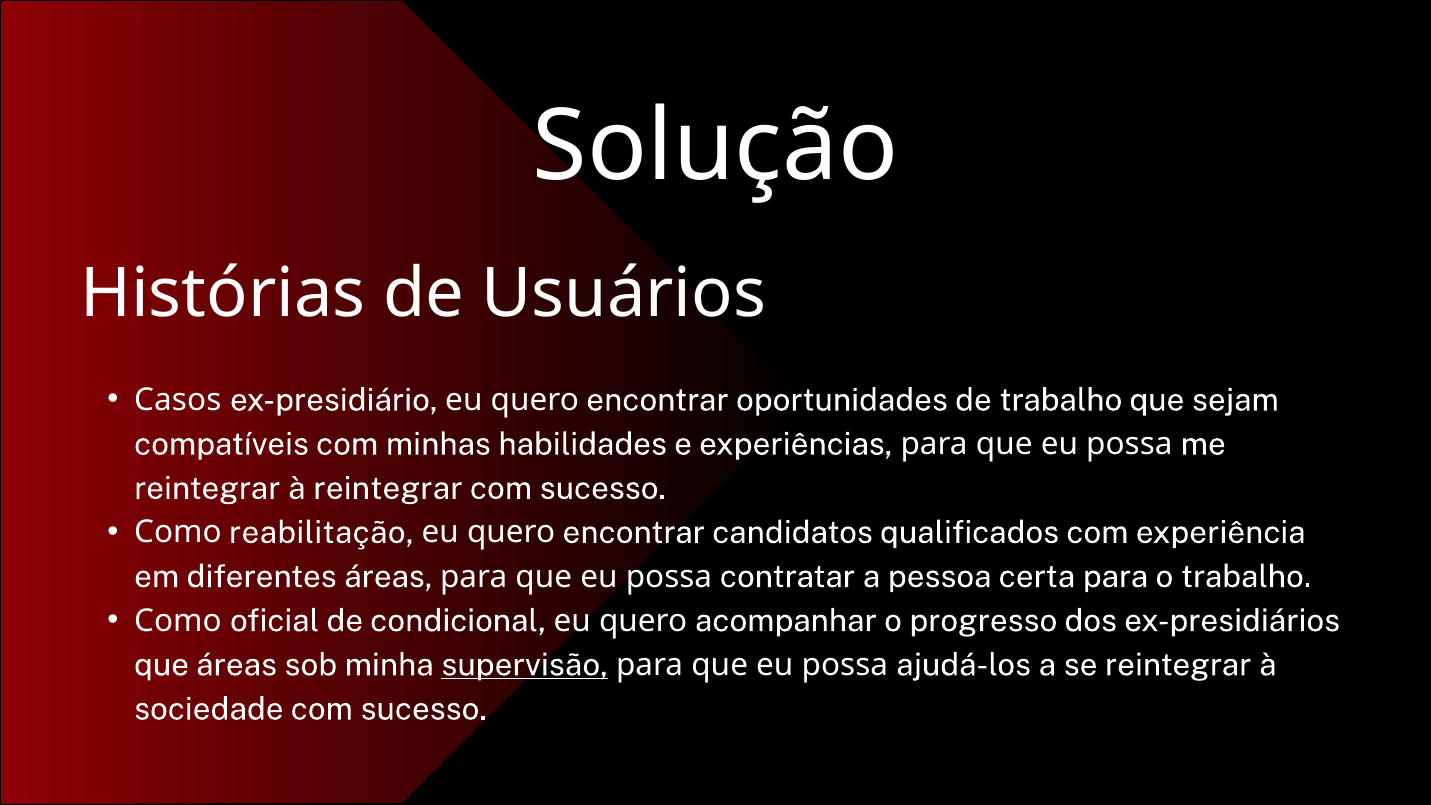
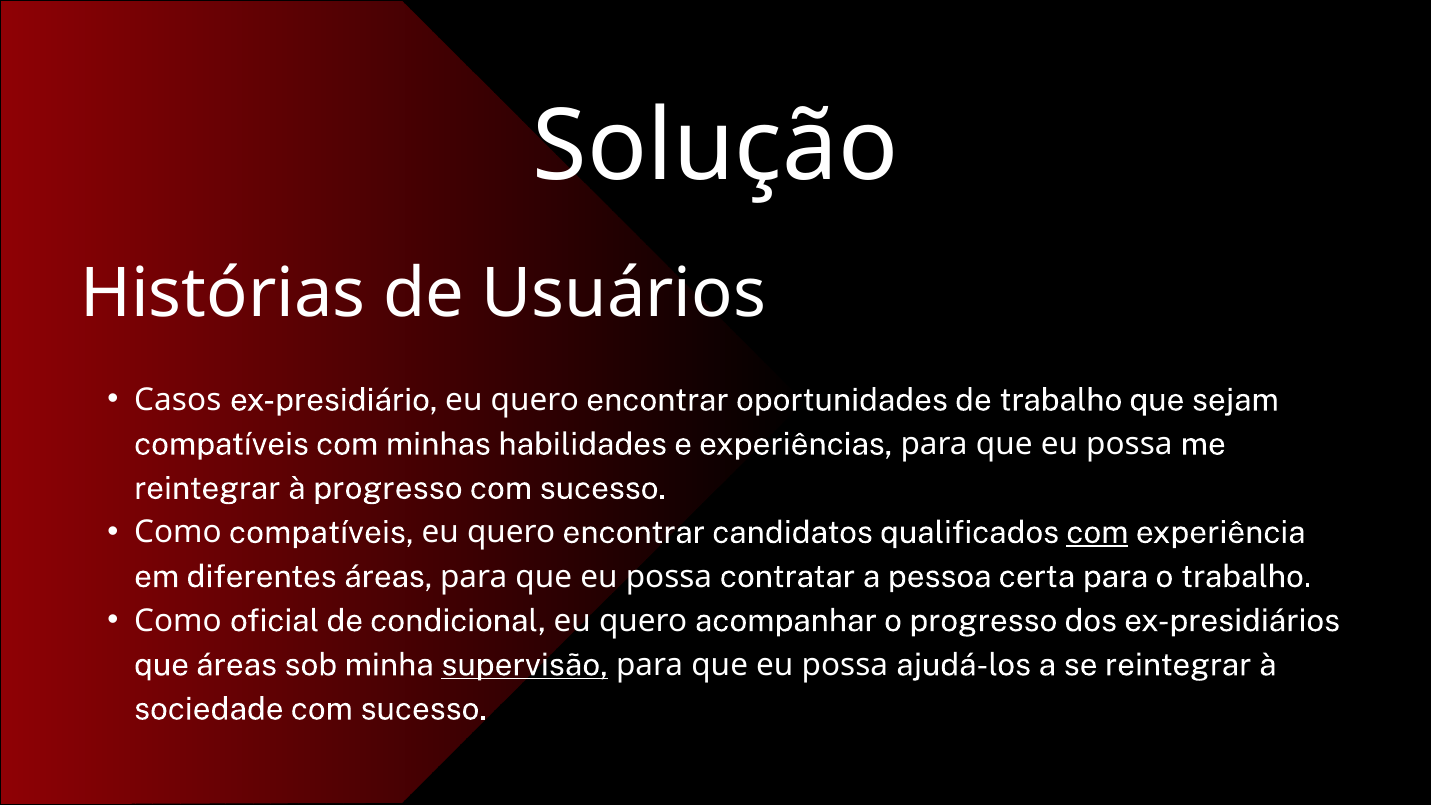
à reintegrar: reintegrar -> progresso
Como reabilitação: reabilitação -> compatíveis
com at (1097, 533) underline: none -> present
